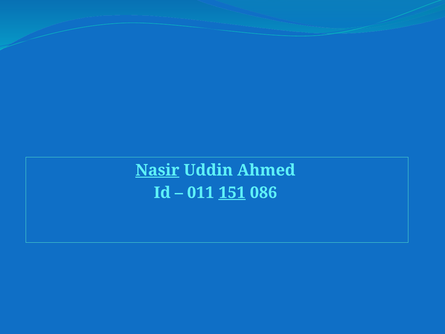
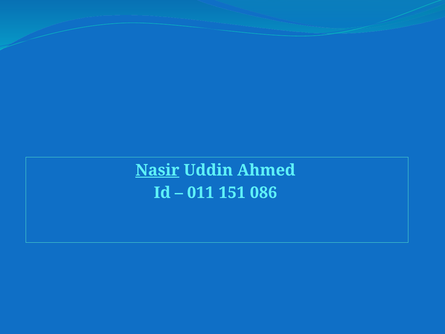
151 underline: present -> none
